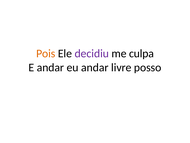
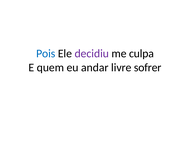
Pois colour: orange -> blue
E andar: andar -> quem
posso: posso -> sofrer
